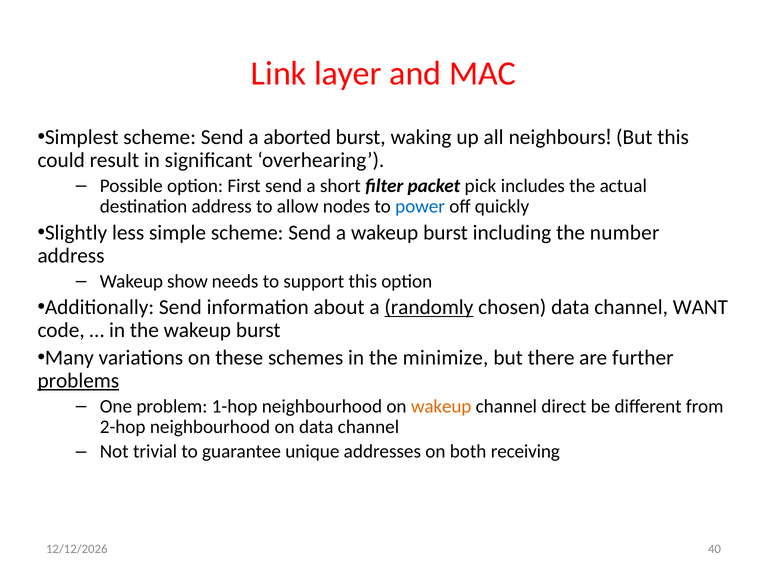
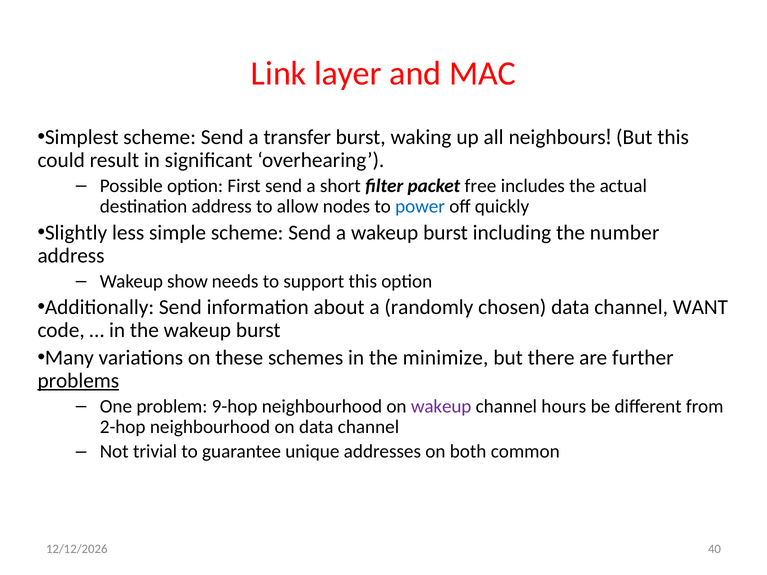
aborted: aborted -> transfer
pick: pick -> free
randomly underline: present -> none
1-hop: 1-hop -> 9-hop
wakeup at (441, 406) colour: orange -> purple
direct: direct -> hours
receiving: receiving -> common
